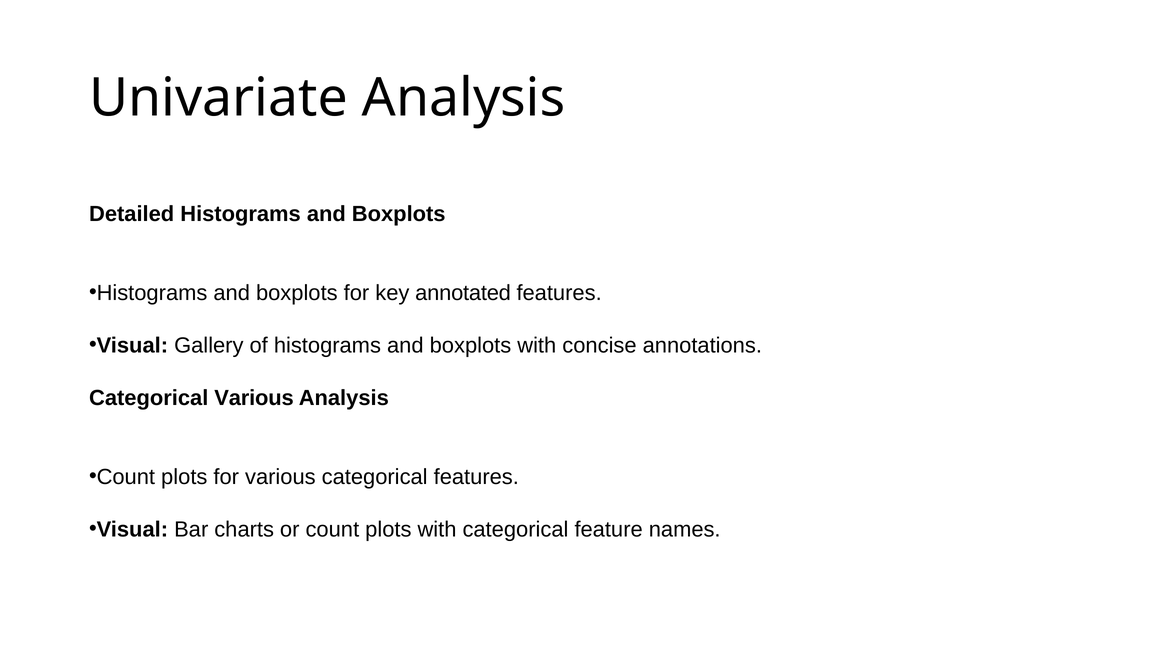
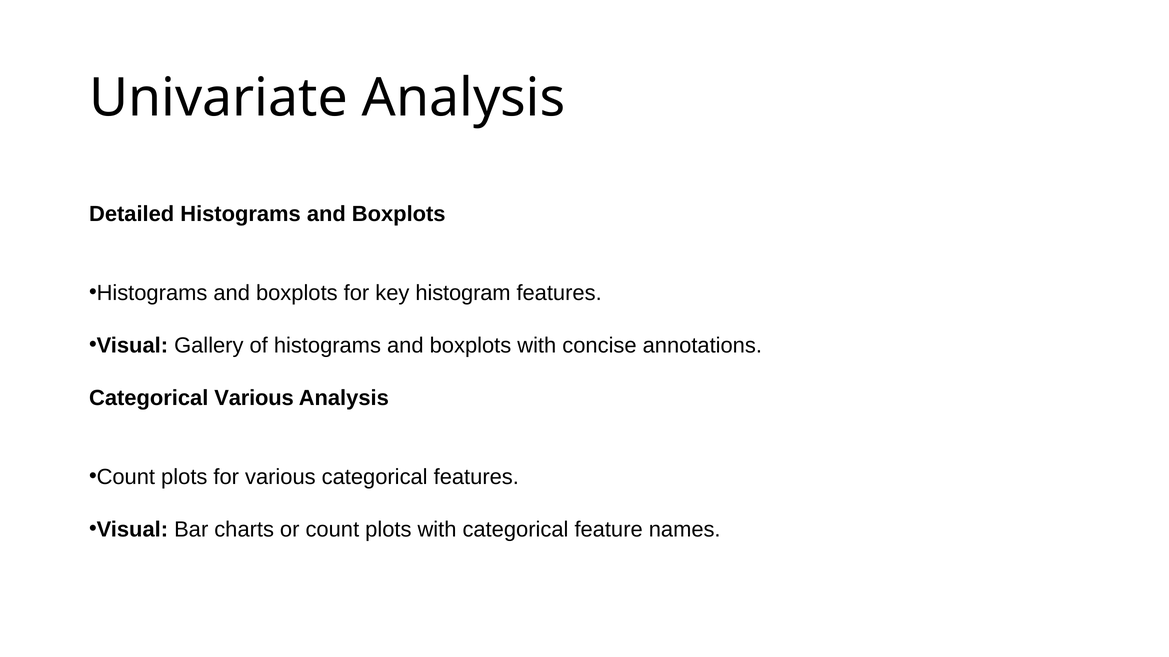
annotated: annotated -> histogram
